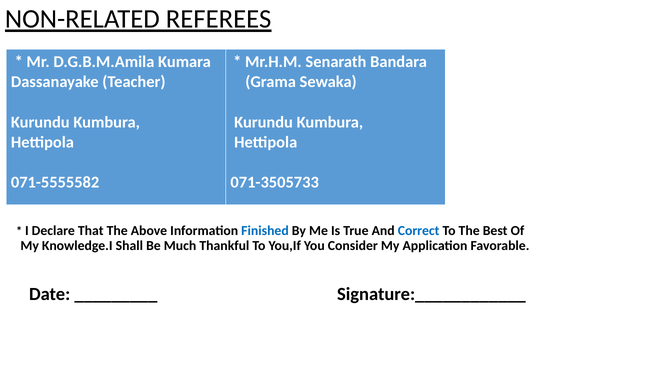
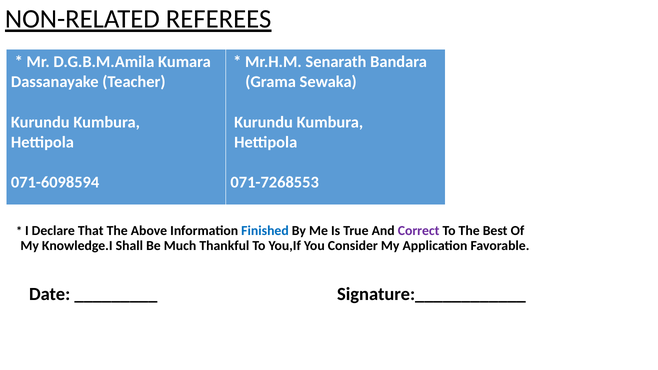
071-5555582: 071-5555582 -> 071-6098594
071-3505733: 071-3505733 -> 071-7268553
Correct colour: blue -> purple
